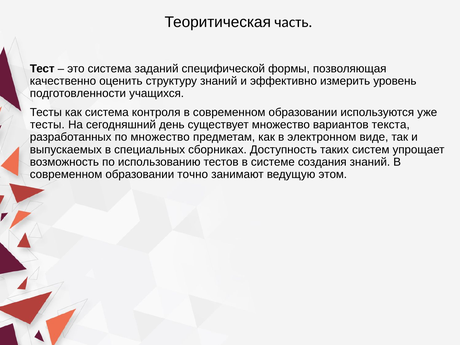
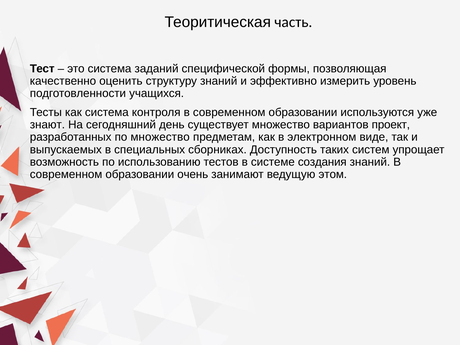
тесты at (47, 125): тесты -> знают
текста: текста -> проект
точно: точно -> очень
